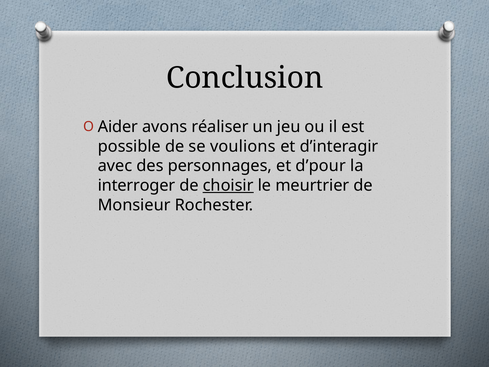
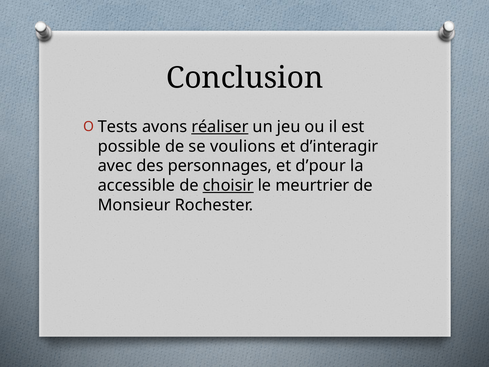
Aider: Aider -> Tests
réaliser underline: none -> present
interroger: interroger -> accessible
